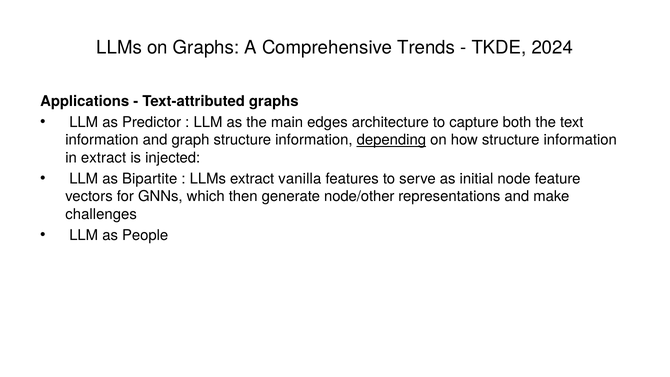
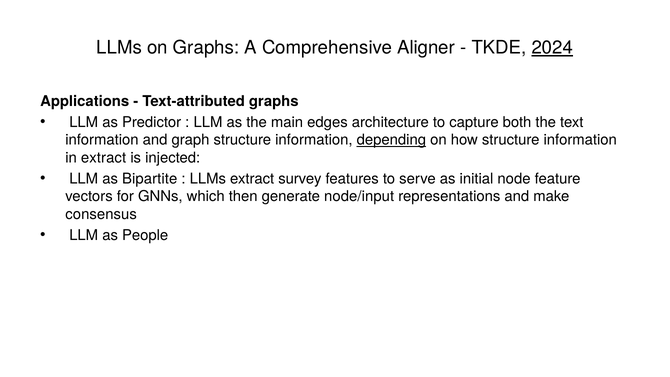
Trends: Trends -> Aligner
2024 underline: none -> present
vanilla: vanilla -> survey
node/other: node/other -> node/input
challenges: challenges -> consensus
